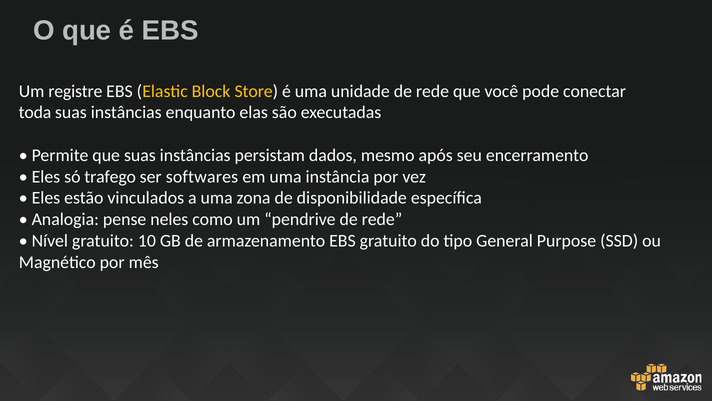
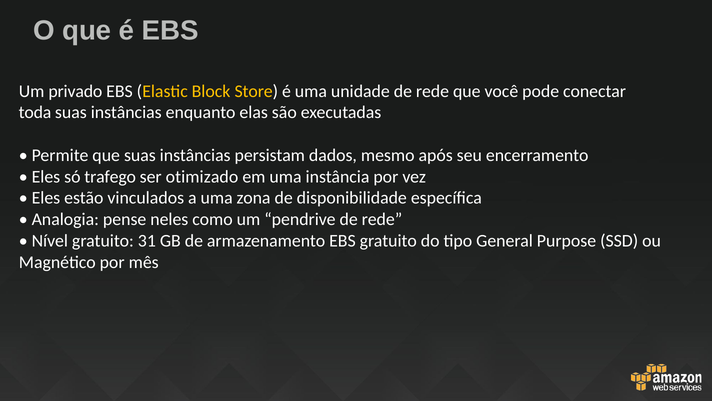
registre: registre -> privado
softwares: softwares -> otimizado
10: 10 -> 31
